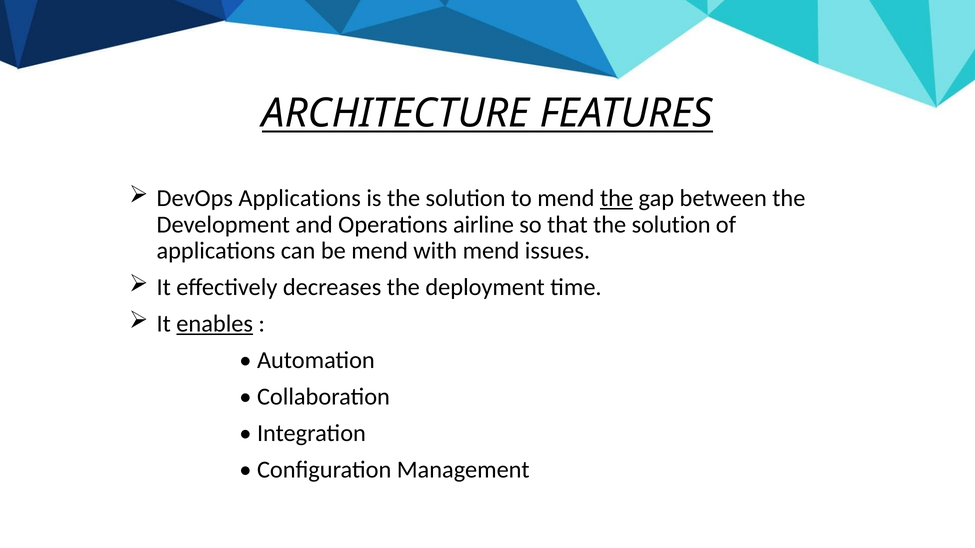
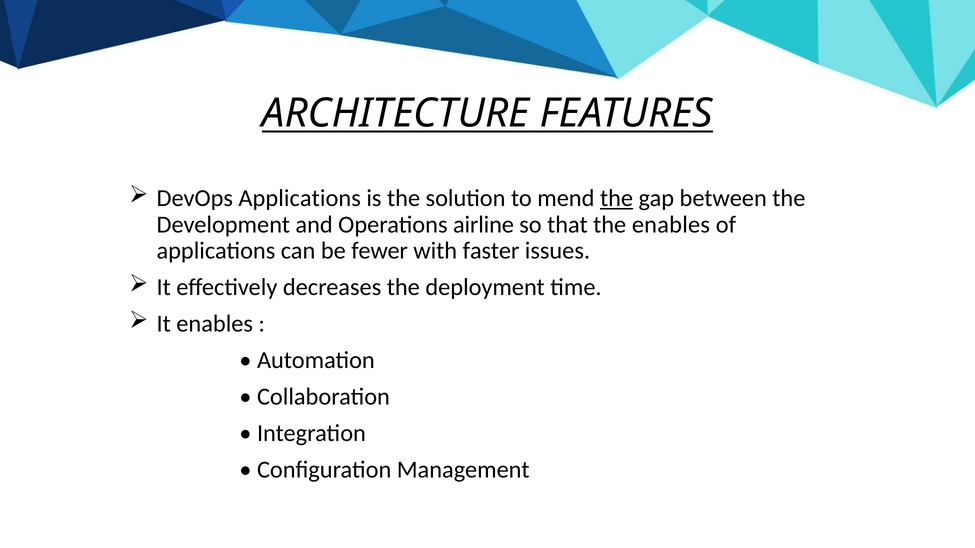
that the solution: solution -> enables
be mend: mend -> fewer
with mend: mend -> faster
enables at (215, 324) underline: present -> none
